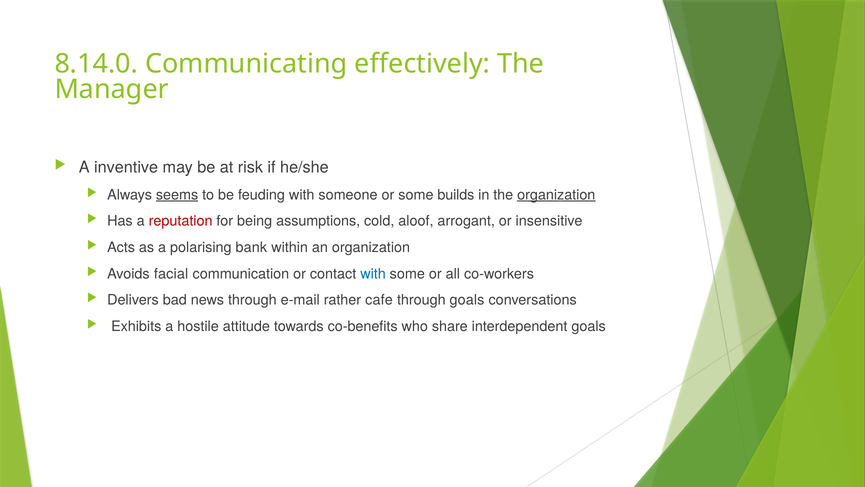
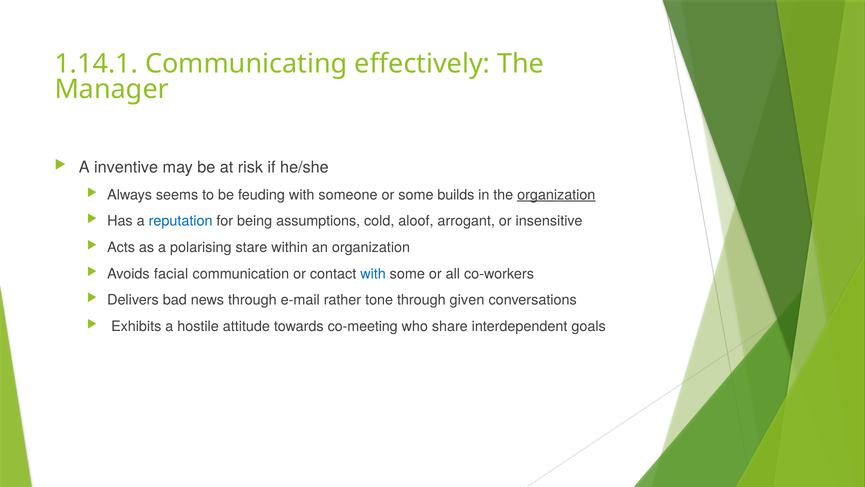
8.14.0: 8.14.0 -> 1.14.1
seems underline: present -> none
reputation colour: red -> blue
bank: bank -> stare
cafe: cafe -> tone
through goals: goals -> given
co-benefits: co-benefits -> co-meeting
